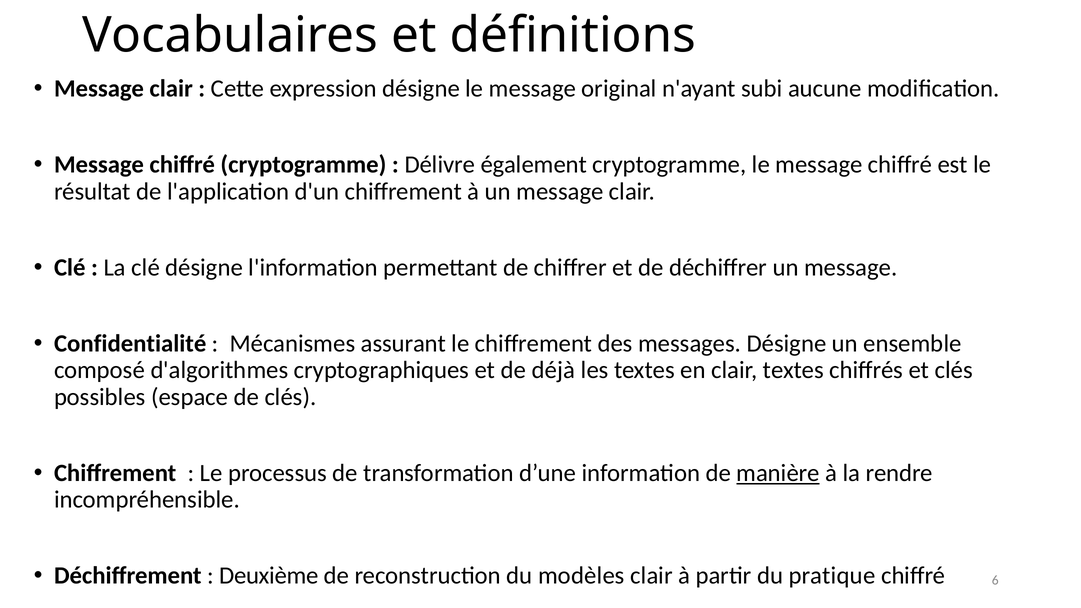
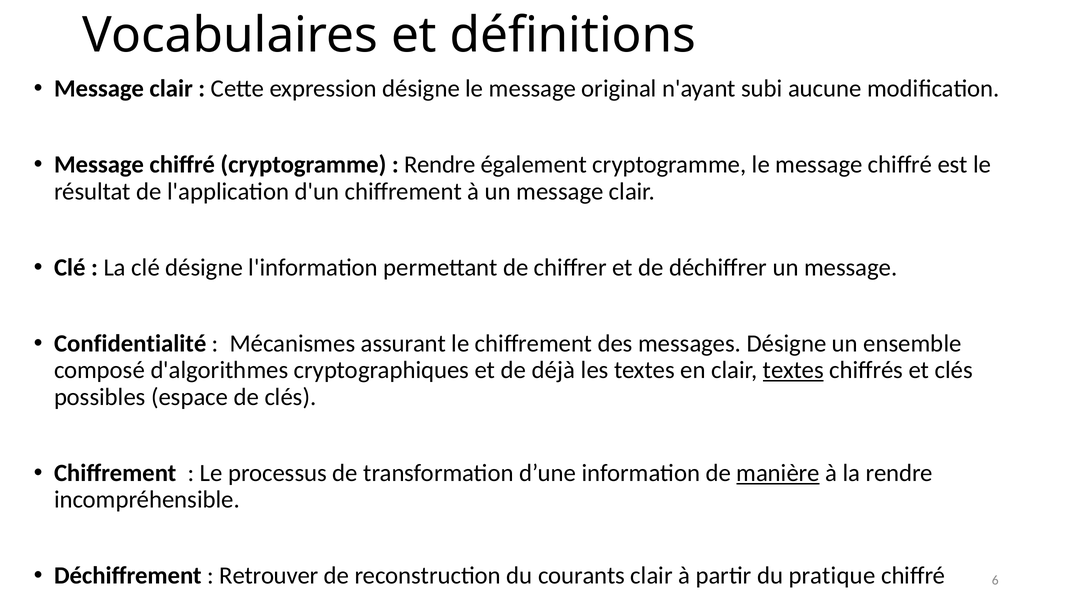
Délivre at (440, 165): Délivre -> Rendre
textes at (793, 370) underline: none -> present
Deuxième: Deuxième -> Retrouver
modèles: modèles -> courants
